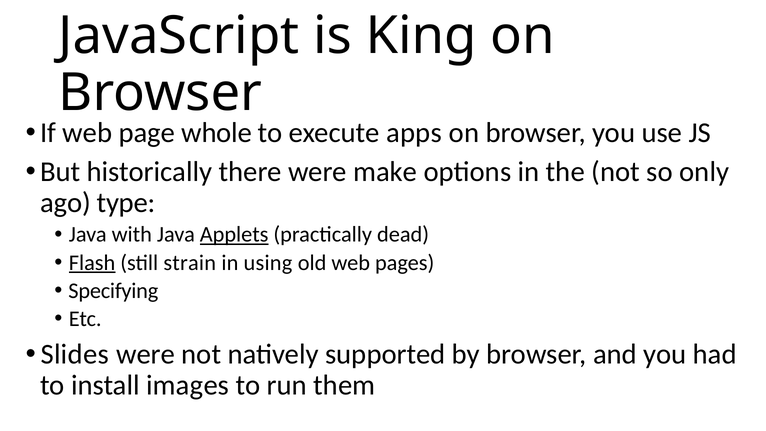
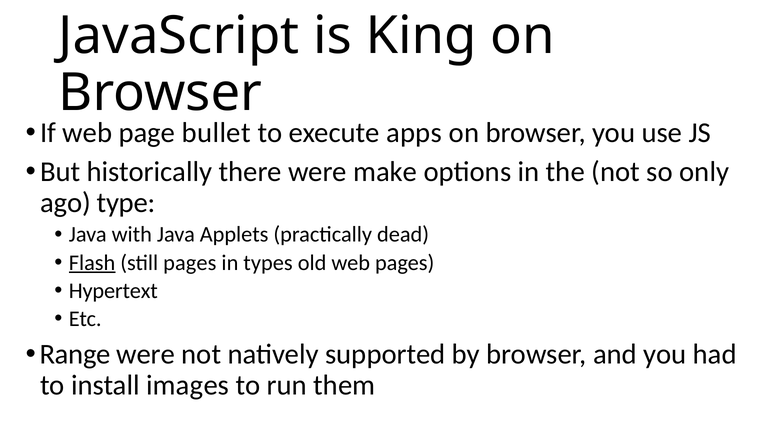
whole: whole -> bullet
Applets underline: present -> none
still strain: strain -> pages
using: using -> types
Specifying: Specifying -> Hypertext
Slides: Slides -> Range
